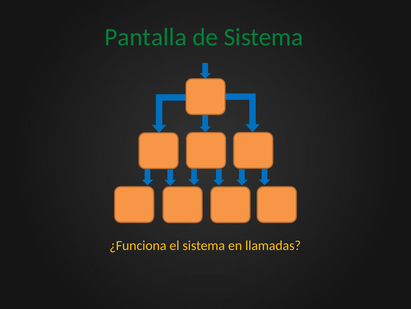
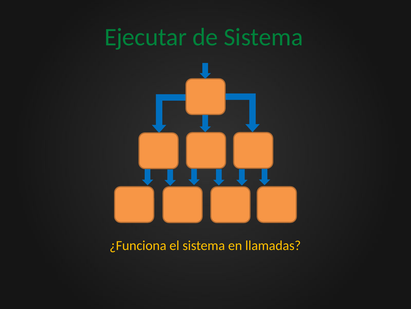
Pantalla: Pantalla -> Ejecutar
